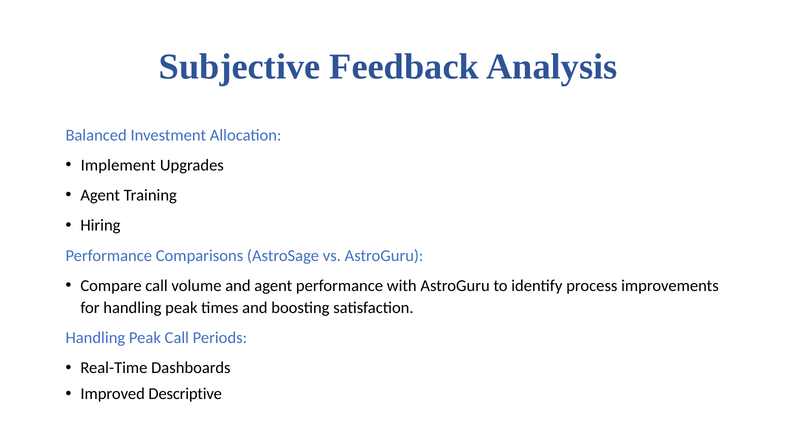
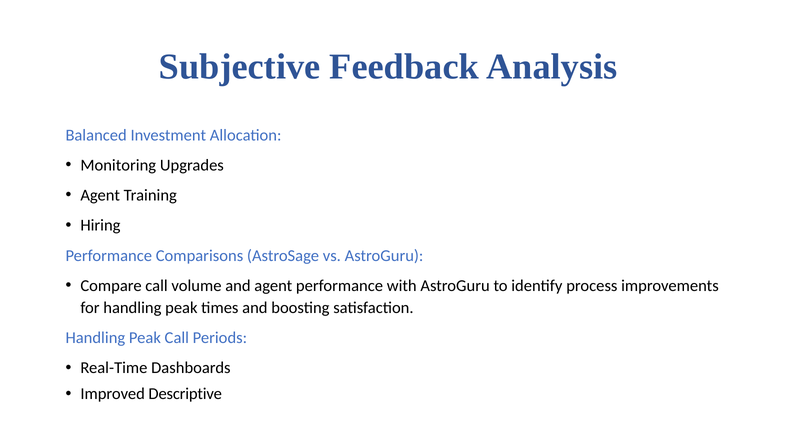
Implement: Implement -> Monitoring
